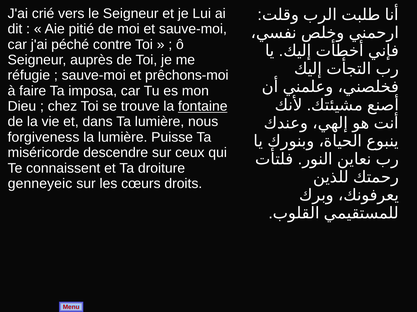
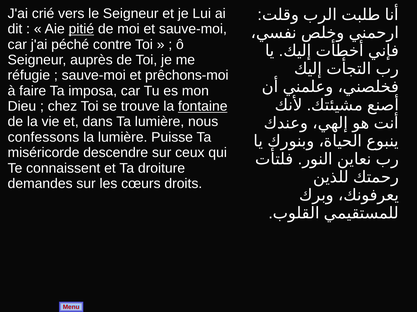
pitié underline: none -> present
forgiveness: forgiveness -> confessons
genneyeic: genneyeic -> demandes
